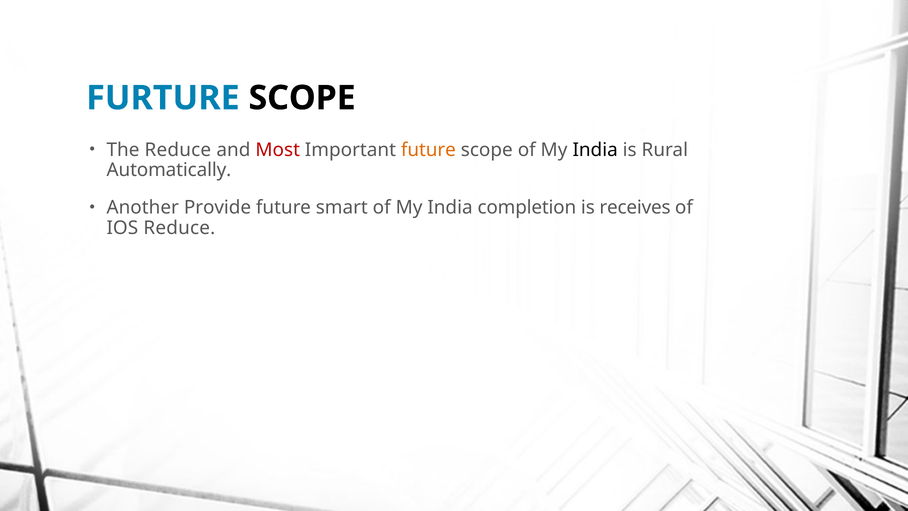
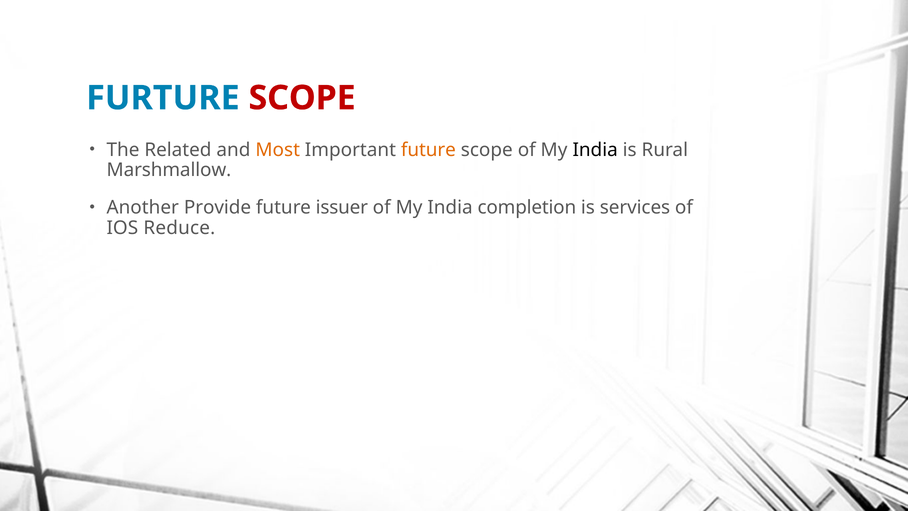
SCOPE at (302, 98) colour: black -> red
The Reduce: Reduce -> Related
Most colour: red -> orange
Automatically: Automatically -> Marshmallow
smart: smart -> issuer
receives: receives -> services
